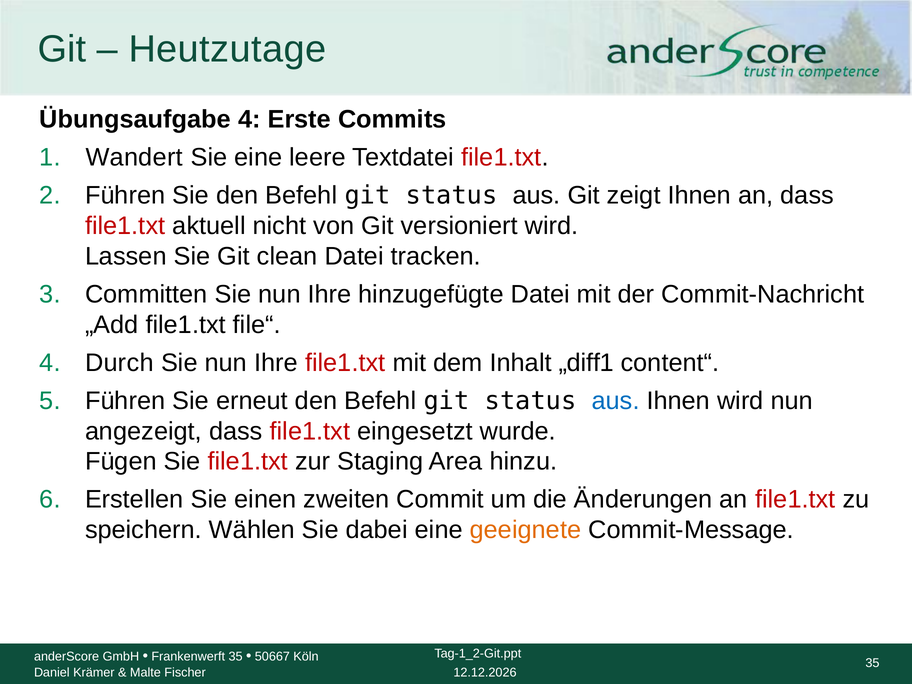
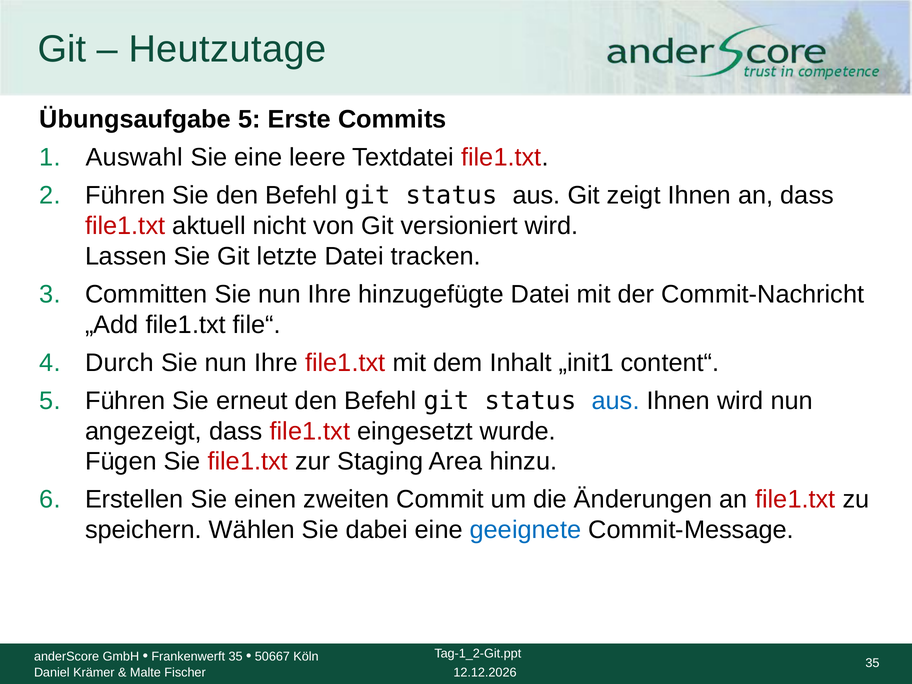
Übungsaufgabe 4: 4 -> 5
Wandert: Wandert -> Auswahl
clean: clean -> letzte
„diff1: „diff1 -> „init1
geeignete colour: orange -> blue
